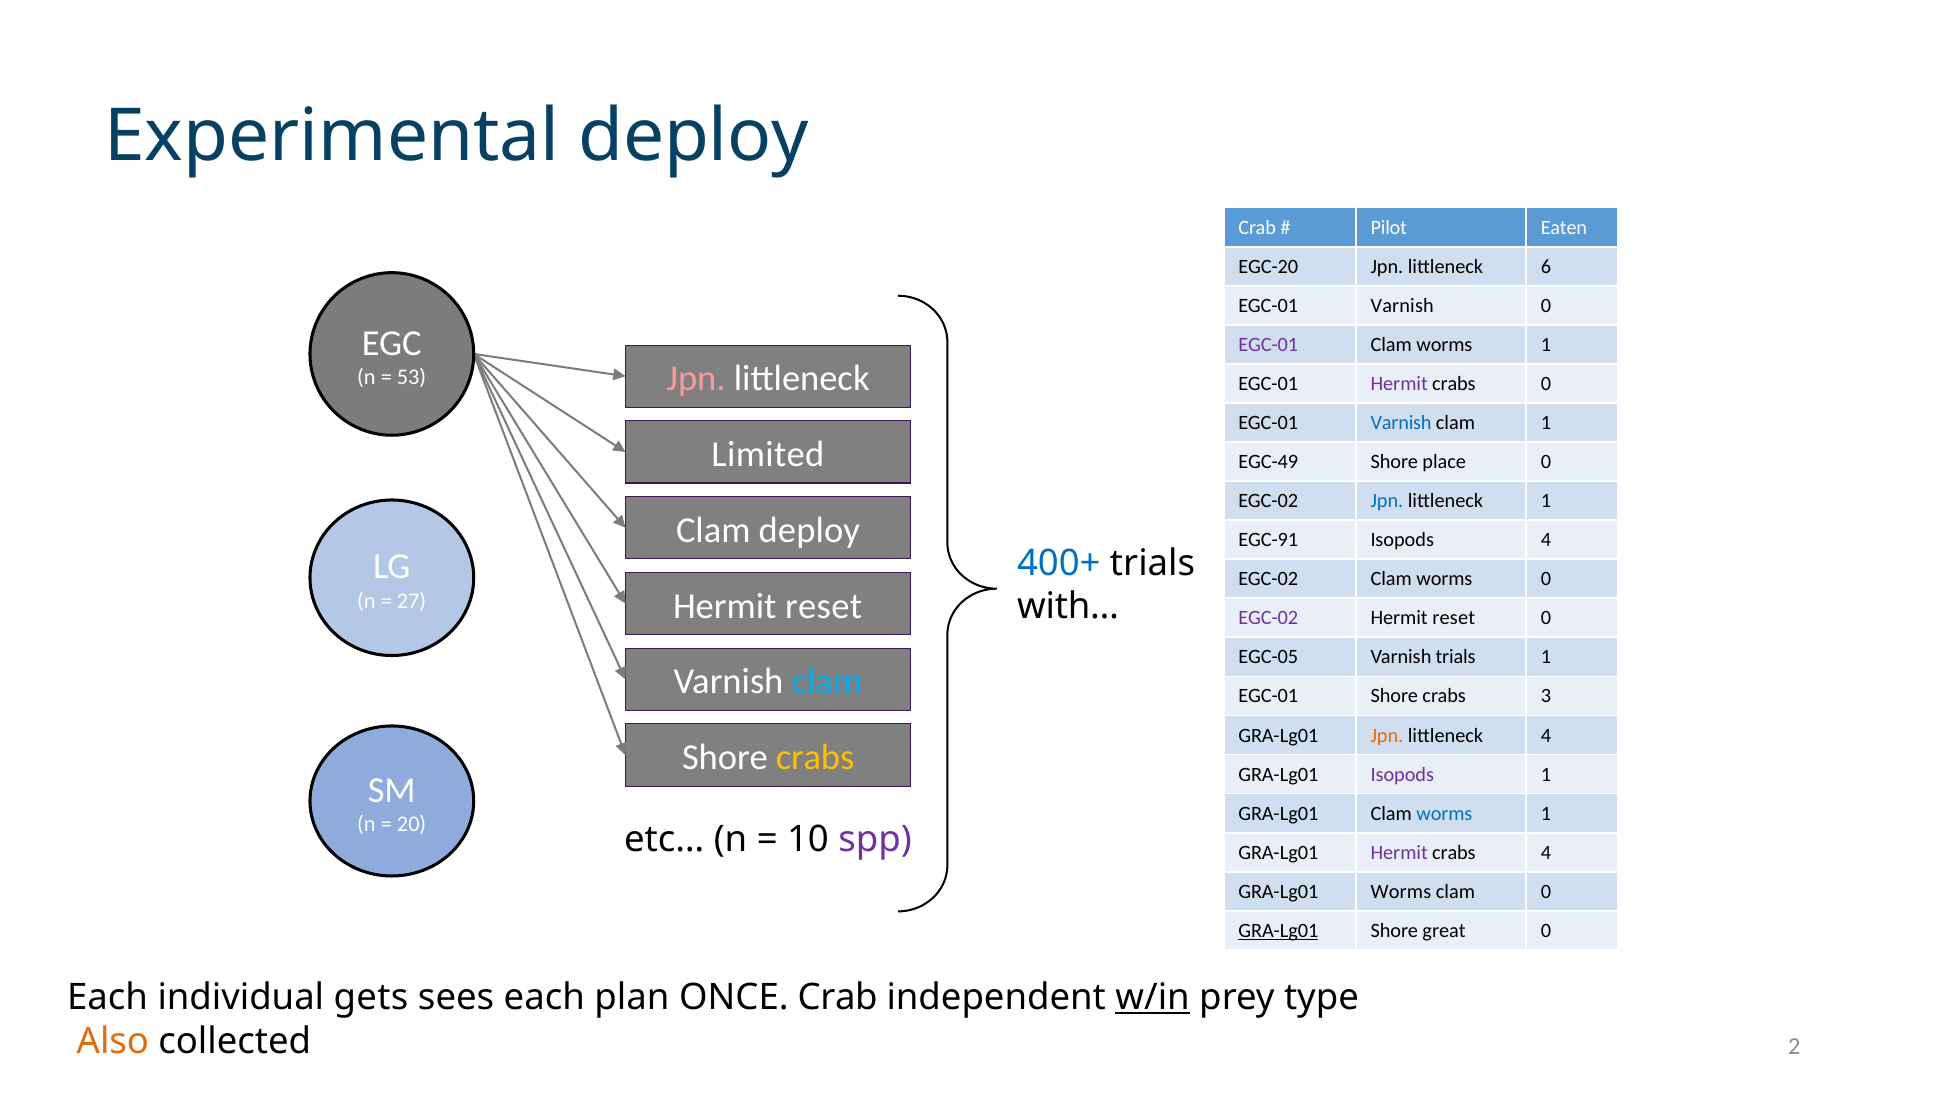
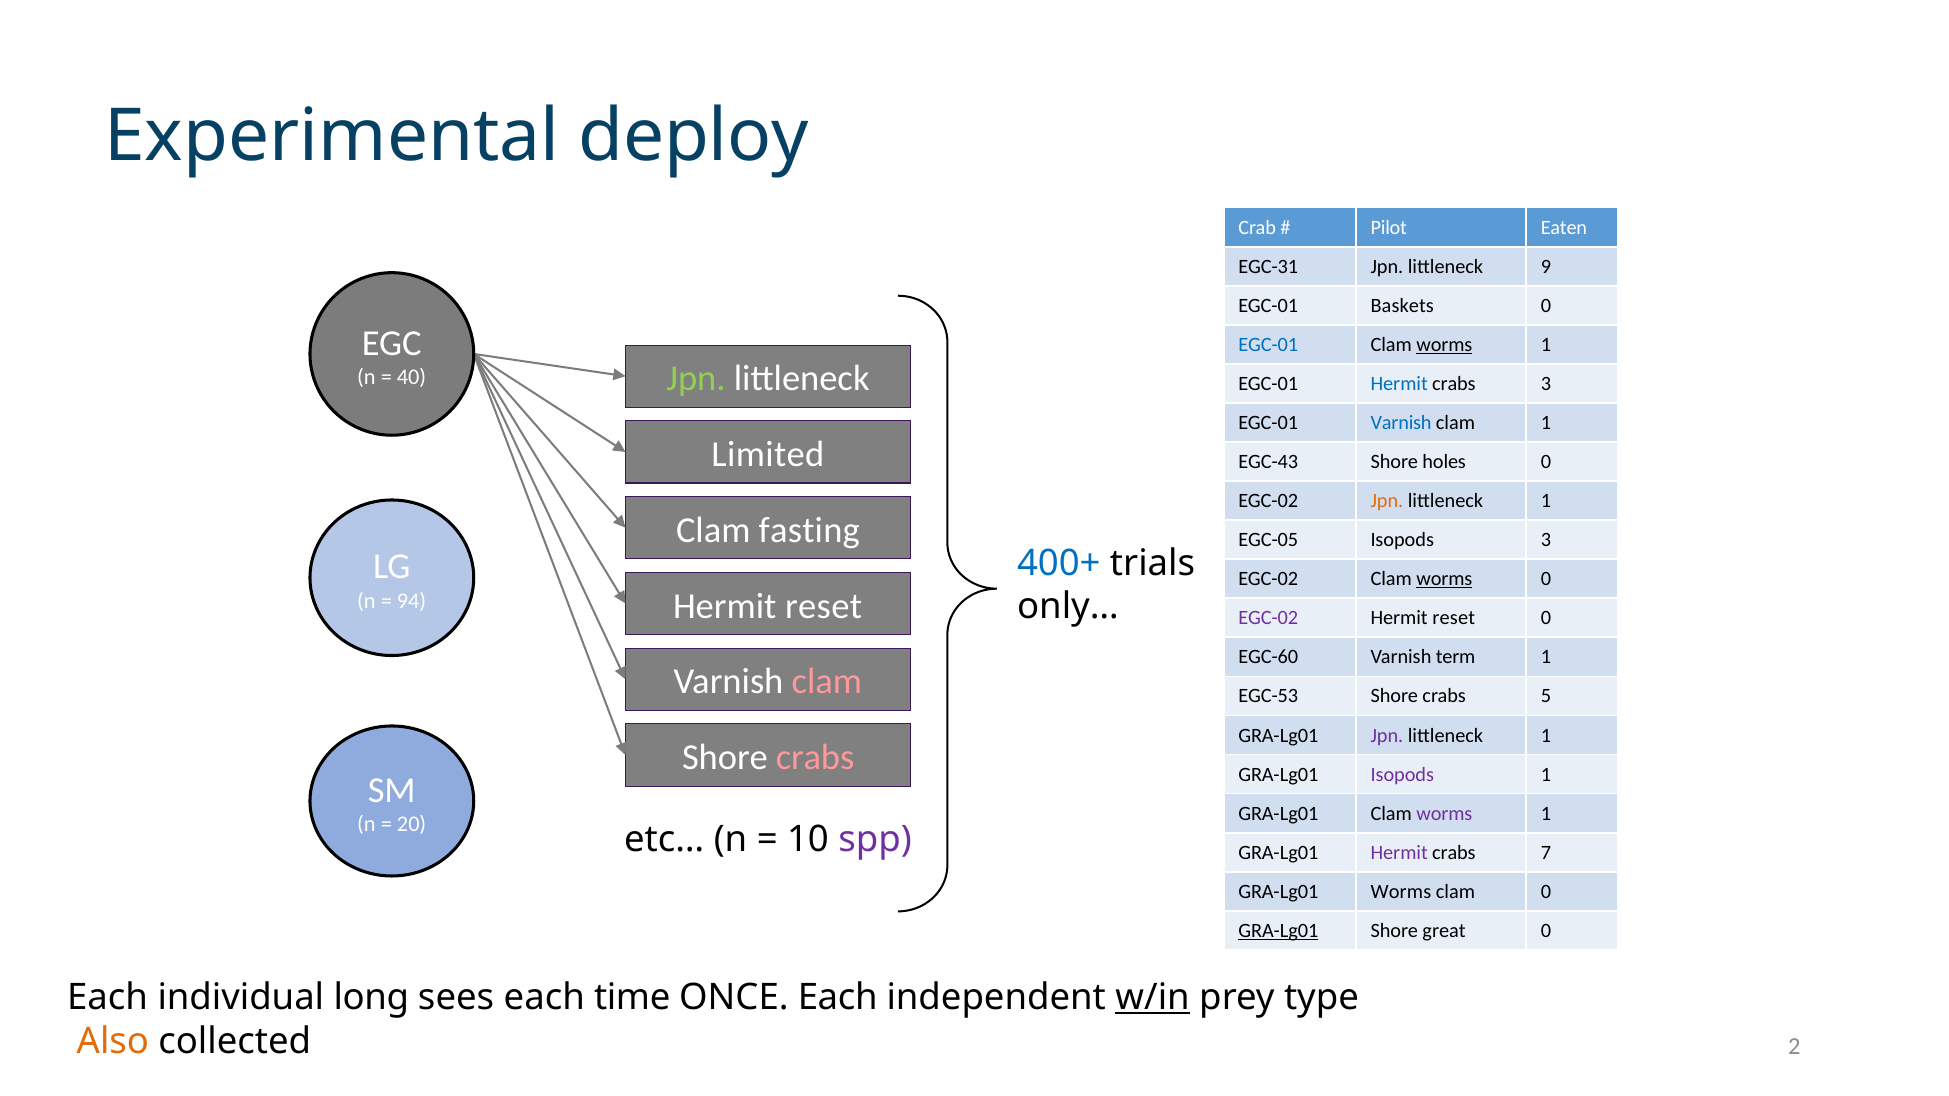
EGC-20: EGC-20 -> EGC-31
6: 6 -> 9
Varnish at (1402, 306): Varnish -> Baskets
EGC-01 at (1268, 345) colour: purple -> blue
worms at (1444, 345) underline: none -> present
Jpn at (696, 379) colour: pink -> light green
53: 53 -> 40
Hermit at (1399, 384) colour: purple -> blue
crabs 0: 0 -> 3
EGC-49: EGC-49 -> EGC-43
place: place -> holes
Jpn at (1387, 501) colour: blue -> orange
Clam deploy: deploy -> fasting
EGC-91: EGC-91 -> EGC-05
Isopods 4: 4 -> 3
worms at (1444, 579) underline: none -> present
27: 27 -> 94
with…: with… -> only…
EGC-05: EGC-05 -> EGC-60
Varnish trials: trials -> term
clam at (827, 682) colour: light blue -> pink
EGC-01 at (1268, 696): EGC-01 -> EGC-53
3: 3 -> 5
Jpn at (1387, 736) colour: orange -> purple
4 at (1546, 736): 4 -> 1
crabs at (815, 758) colour: yellow -> pink
worms at (1444, 814) colour: blue -> purple
crabs 4: 4 -> 7
gets: gets -> long
plan: plan -> time
ONCE Crab: Crab -> Each
